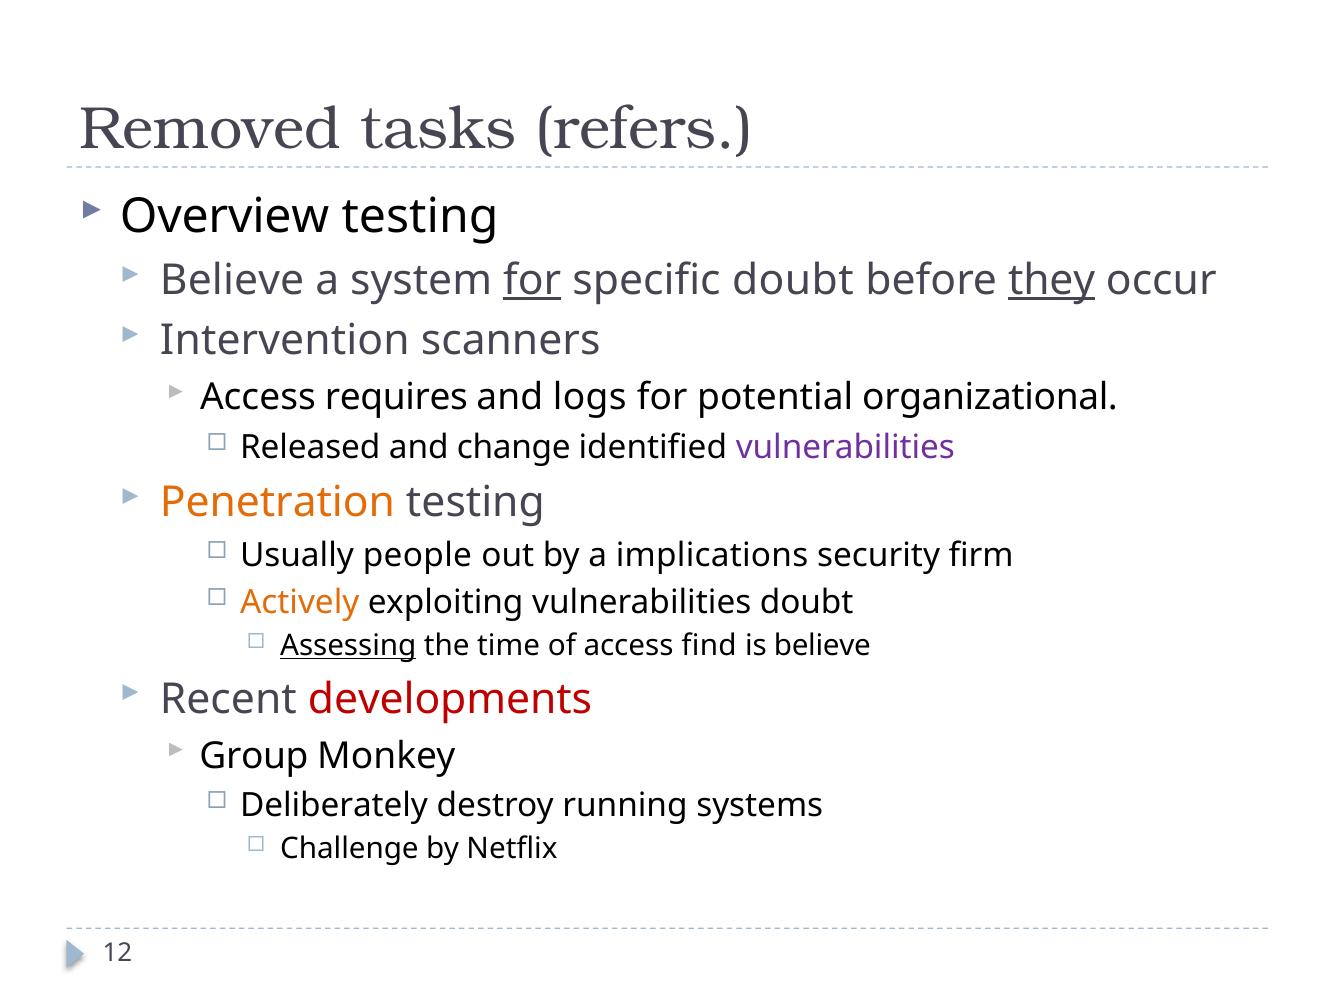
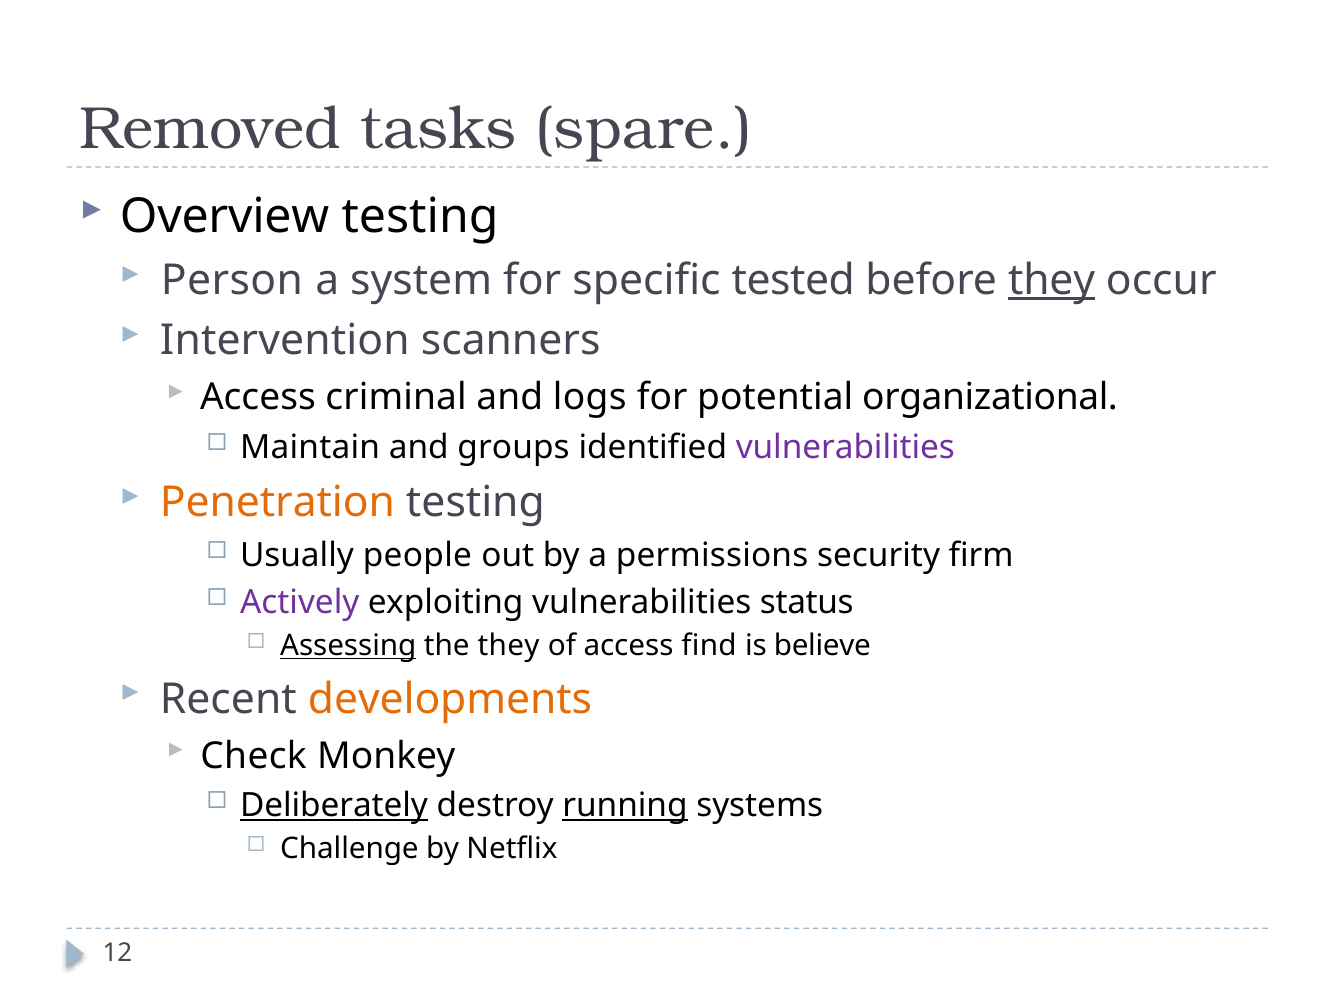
refers: refers -> spare
Believe at (232, 280): Believe -> Person
for at (532, 280) underline: present -> none
specific doubt: doubt -> tested
requires: requires -> criminal
Released: Released -> Maintain
change: change -> groups
implications: implications -> permissions
Actively colour: orange -> purple
vulnerabilities doubt: doubt -> status
the time: time -> they
developments colour: red -> orange
Group: Group -> Check
Deliberately underline: none -> present
running underline: none -> present
